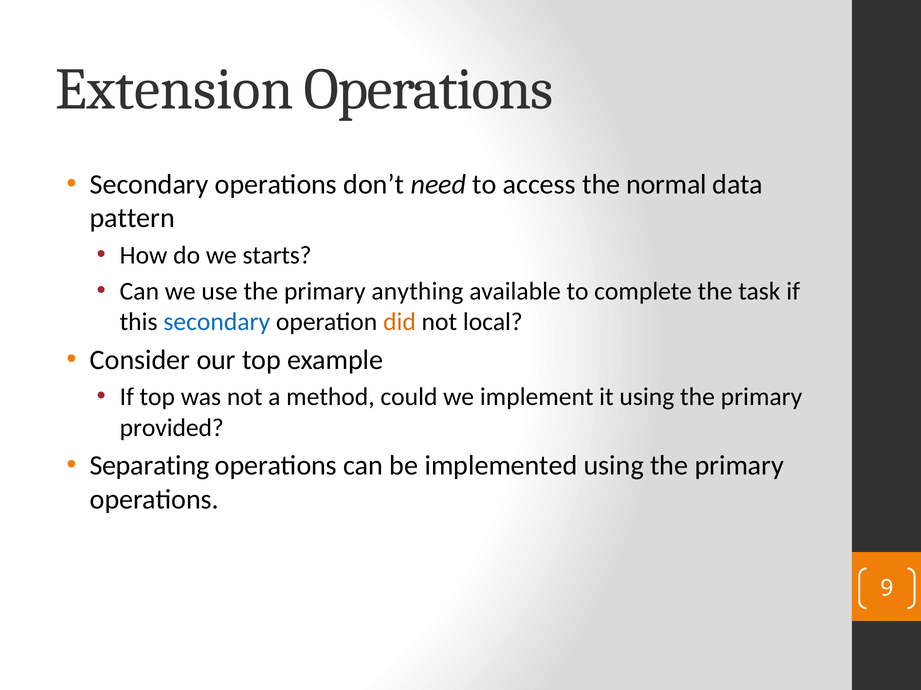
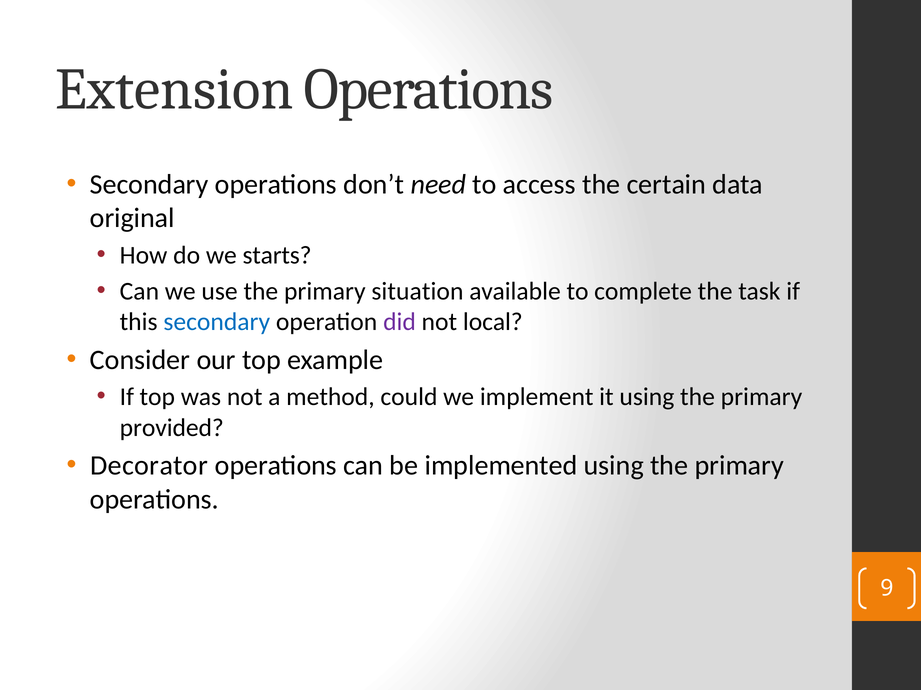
normal: normal -> certain
pattern: pattern -> original
anything: anything -> situation
did colour: orange -> purple
Separating: Separating -> Decorator
